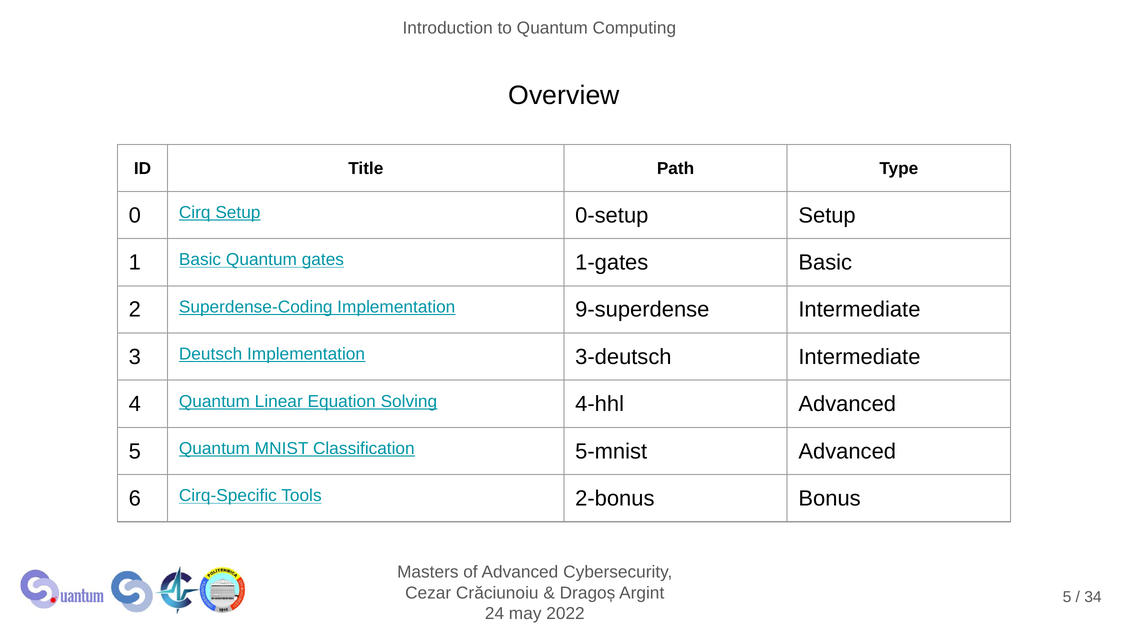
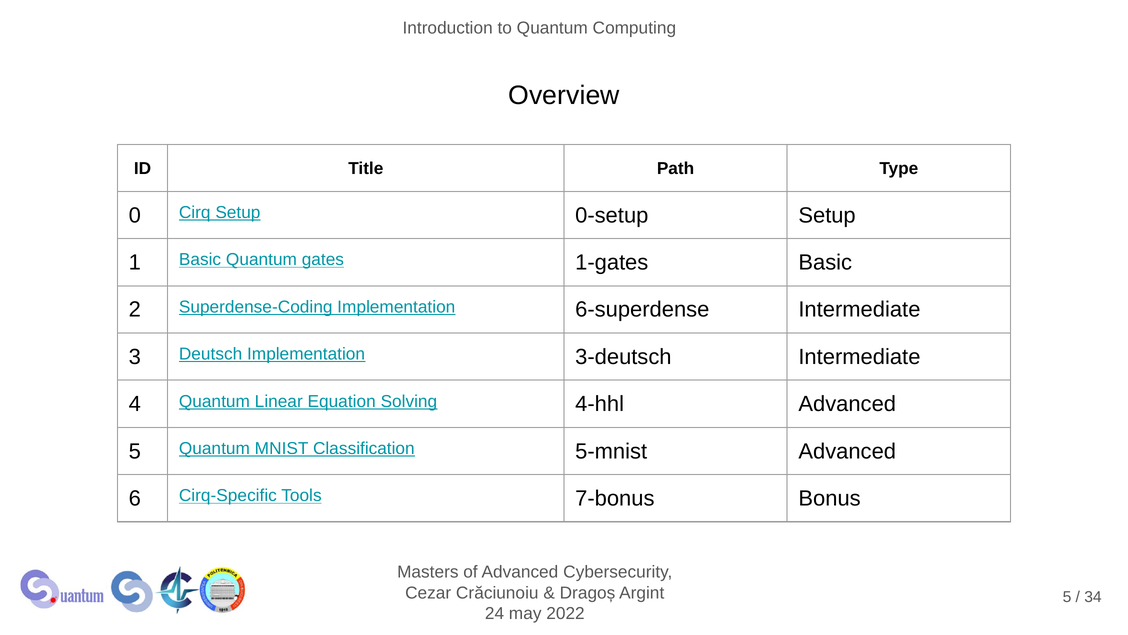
9-superdense: 9-superdense -> 6-superdense
2-bonus: 2-bonus -> 7-bonus
